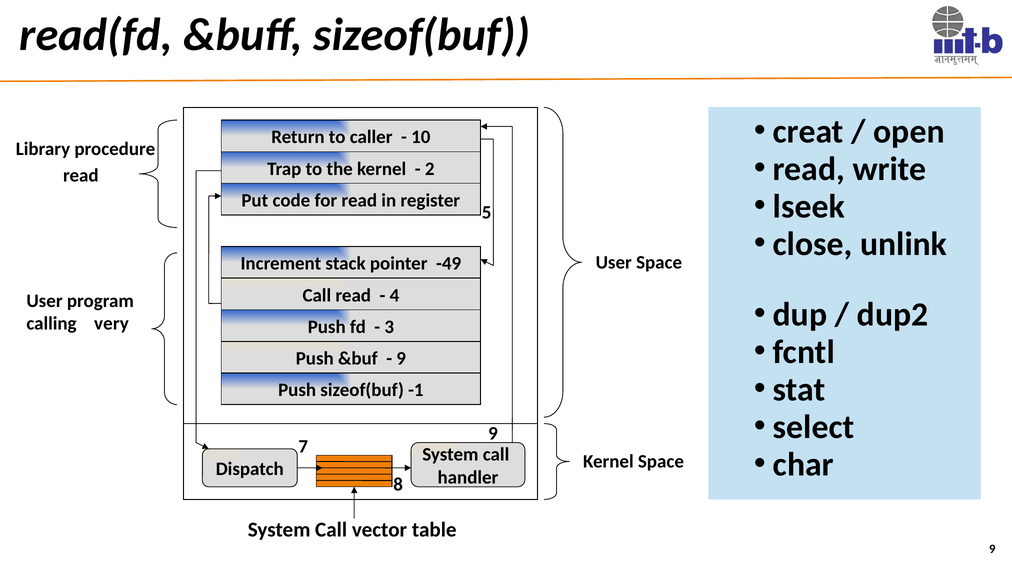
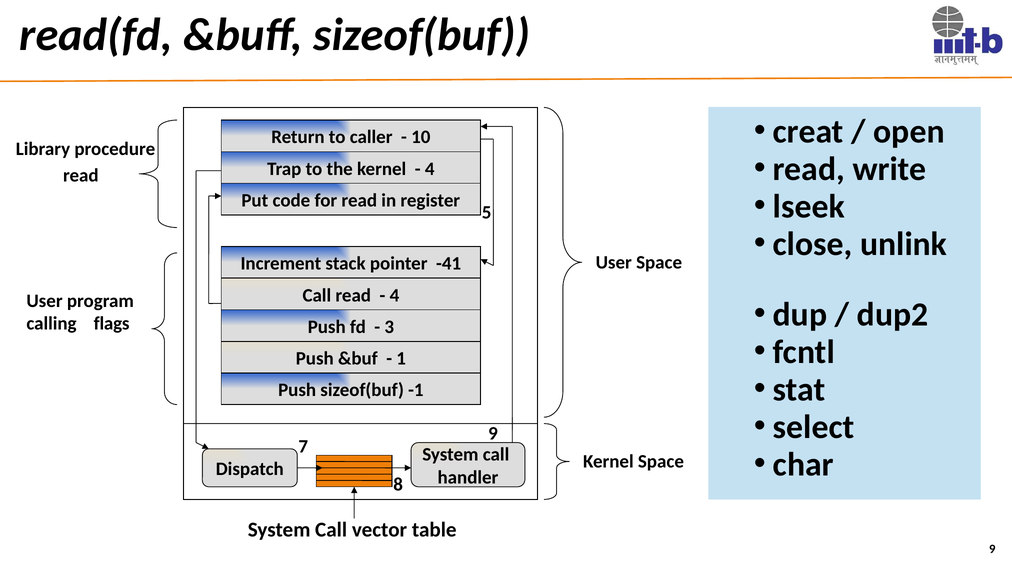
2 at (430, 169): 2 -> 4
-49: -49 -> -41
very: very -> flags
9 at (401, 359): 9 -> 1
